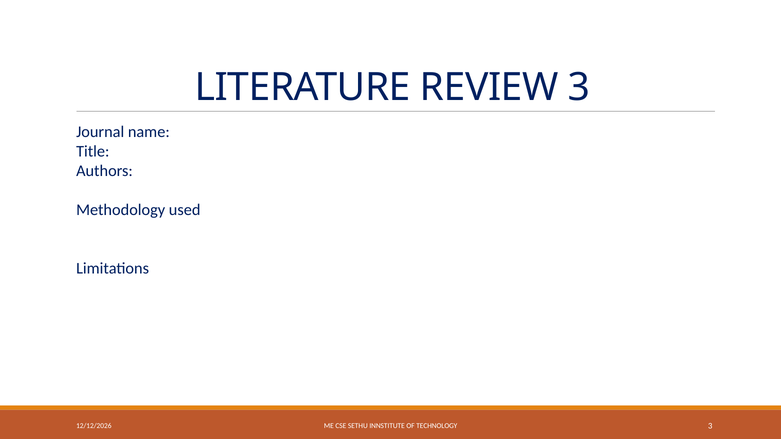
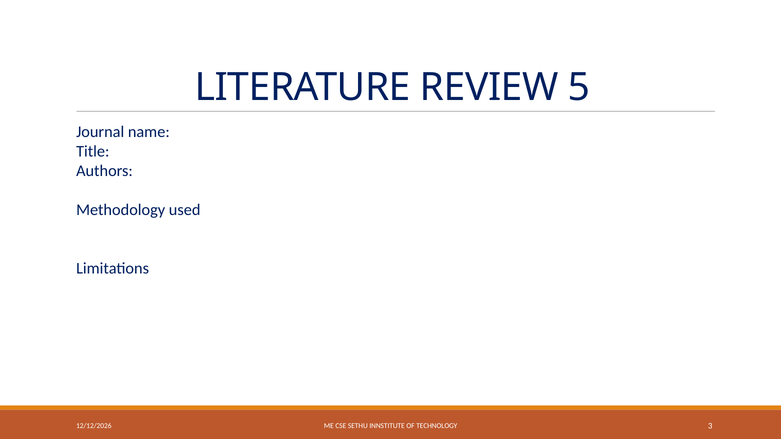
REVIEW 3: 3 -> 5
